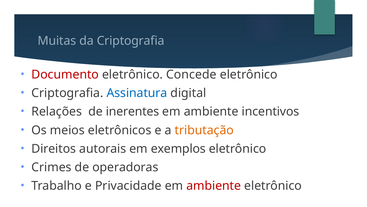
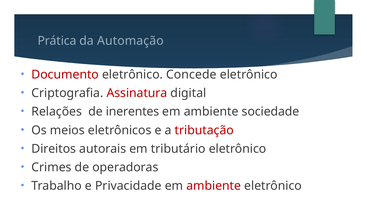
Muitas: Muitas -> Prática
da Criptografia: Criptografia -> Automação
Assinatura colour: blue -> red
incentivos: incentivos -> sociedade
tributação colour: orange -> red
exemplos: exemplos -> tributário
